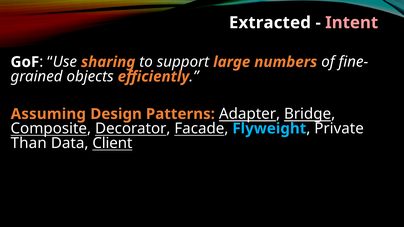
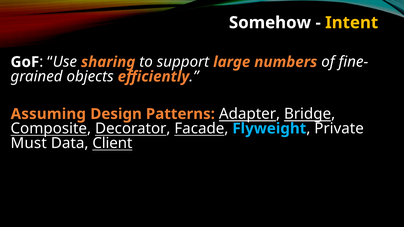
Extracted: Extracted -> Somehow
Intent colour: pink -> yellow
Than: Than -> Must
